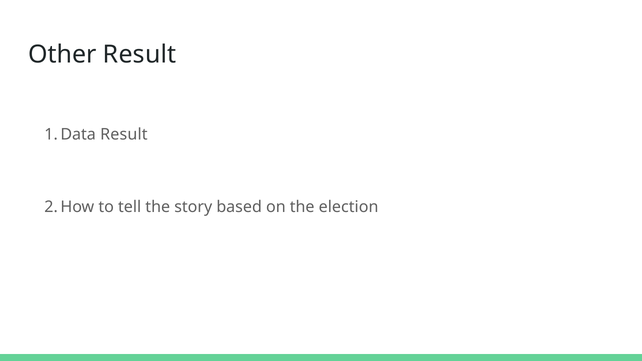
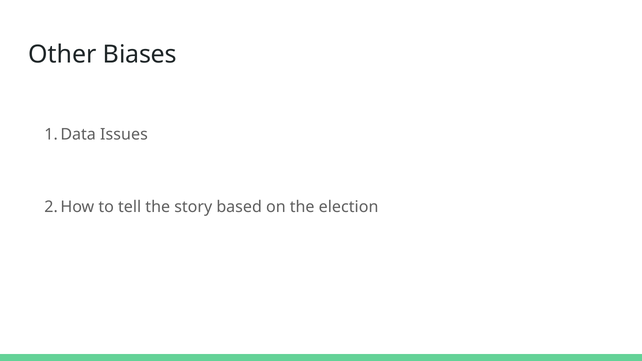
Other Result: Result -> Biases
Result at (124, 134): Result -> Issues
